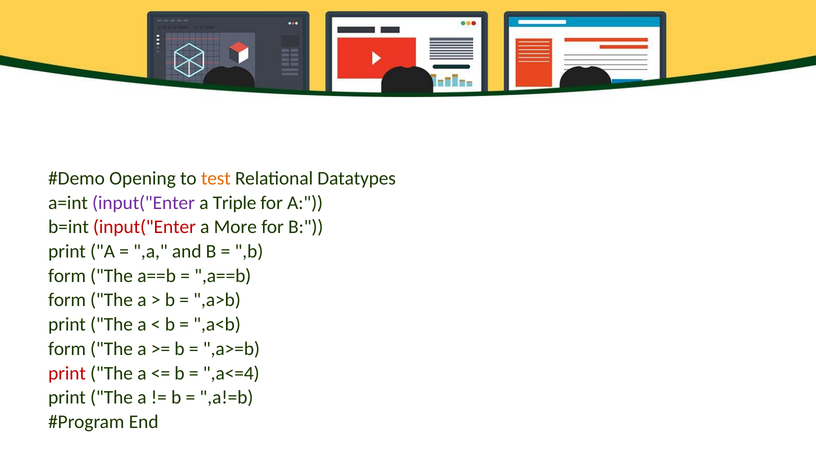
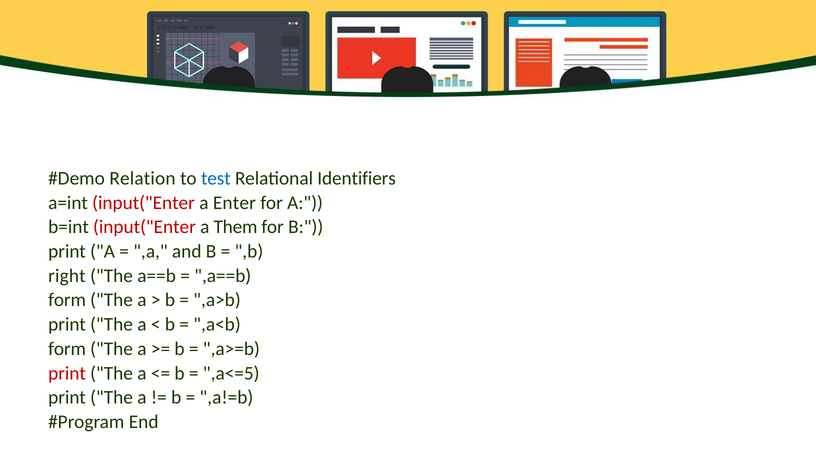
Opening: Opening -> Relation
test colour: orange -> blue
Datatypes: Datatypes -> Identifiers
input("Enter at (144, 203) colour: purple -> red
Triple: Triple -> Enter
More: More -> Them
form at (67, 276): form -> right
,a<=4: ,a<=4 -> ,a<=5
